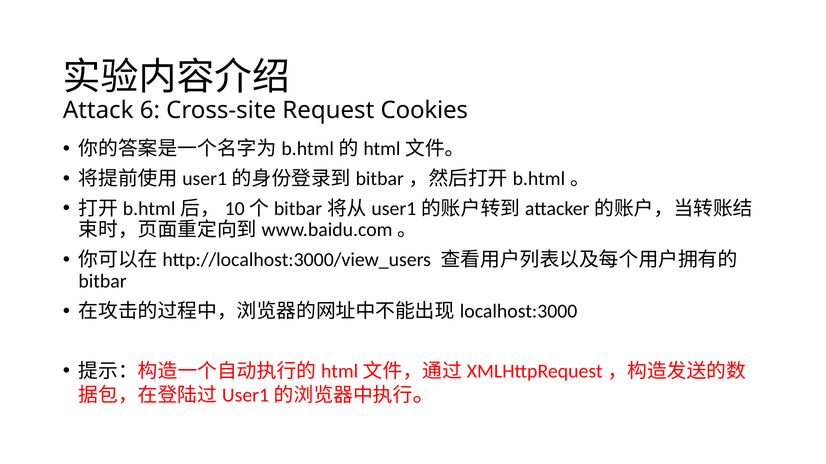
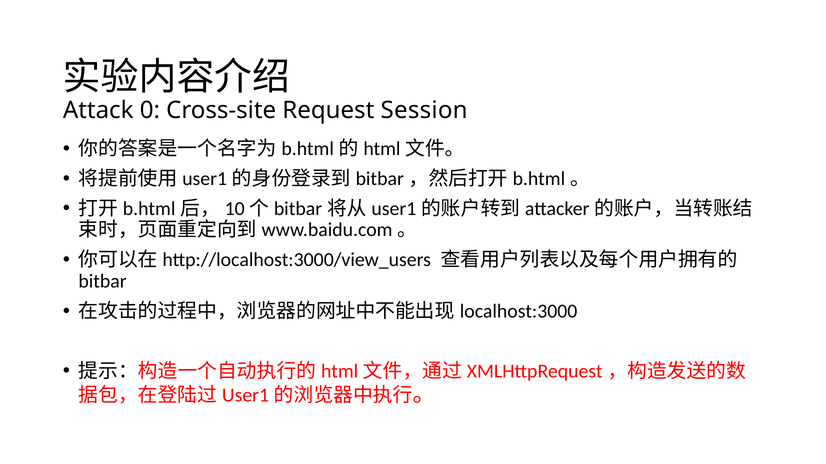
6: 6 -> 0
Cookies: Cookies -> Session
